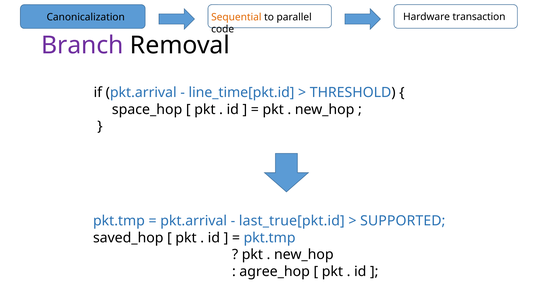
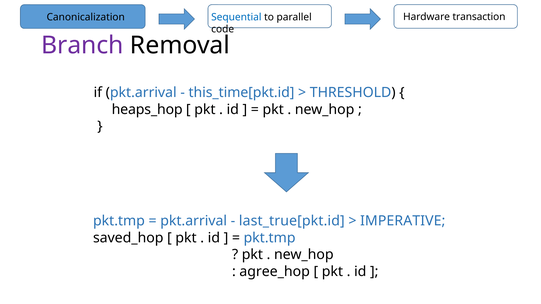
Sequential colour: orange -> blue
line_time[pkt.id: line_time[pkt.id -> this_time[pkt.id
space_hop: space_hop -> heaps_hop
SUPPORTED: SUPPORTED -> IMPERATIVE
